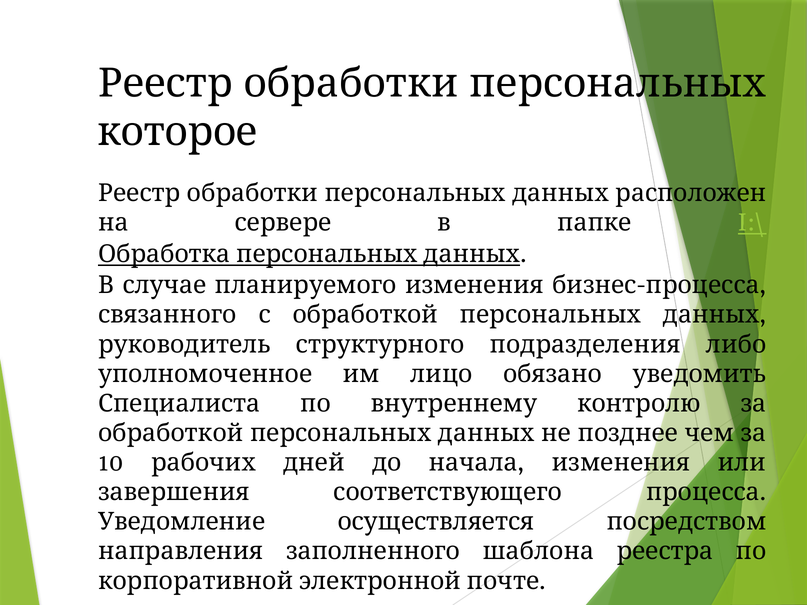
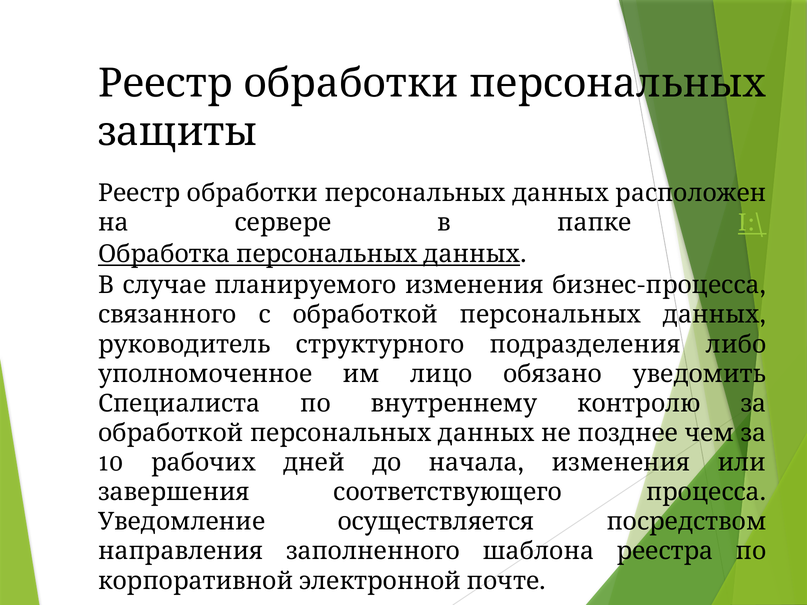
которое: которое -> защиты
